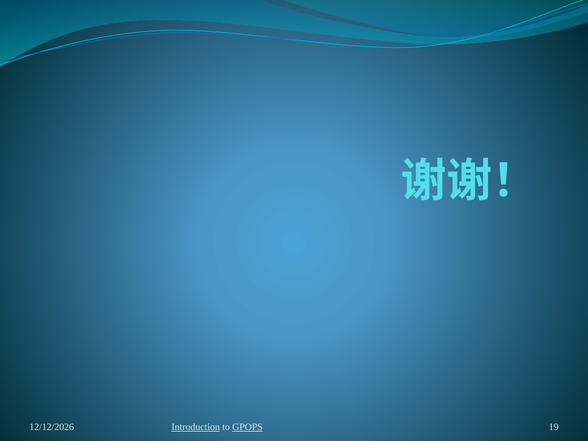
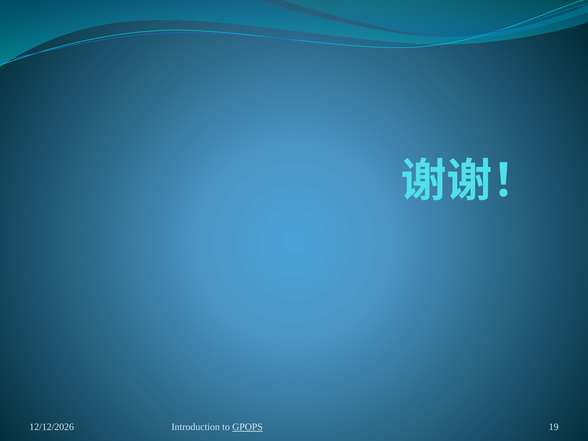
Introduction underline: present -> none
